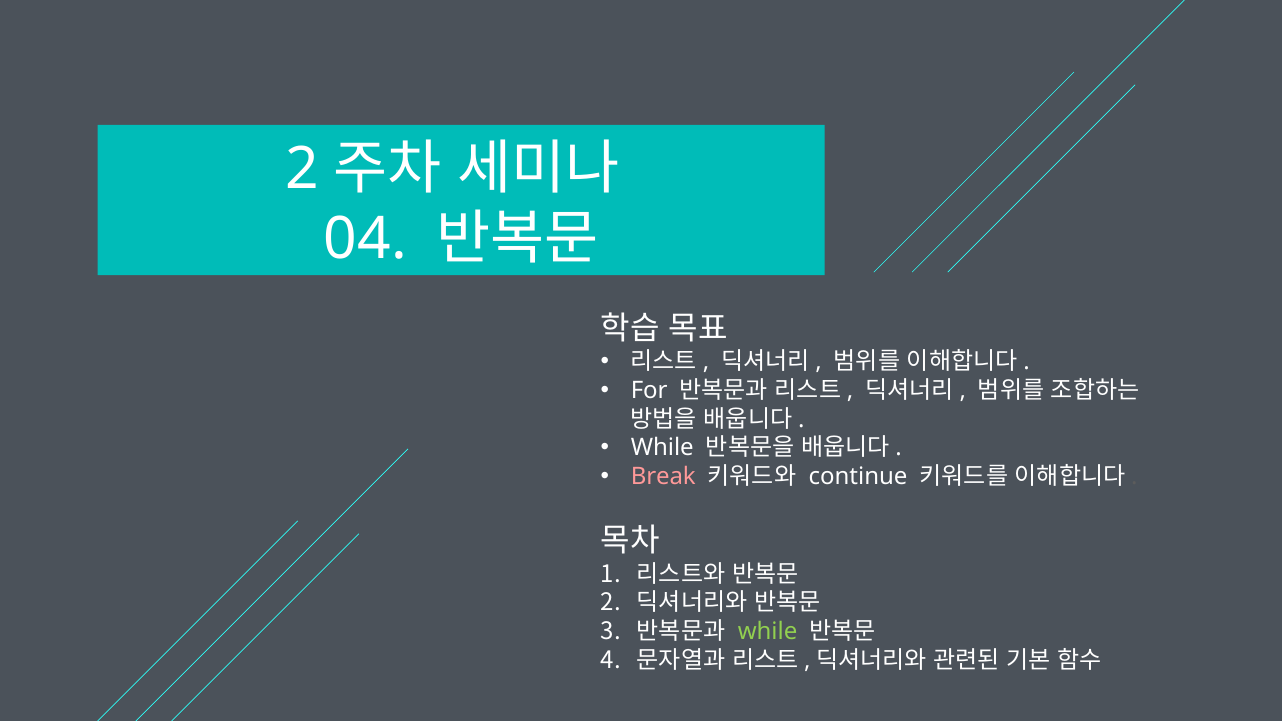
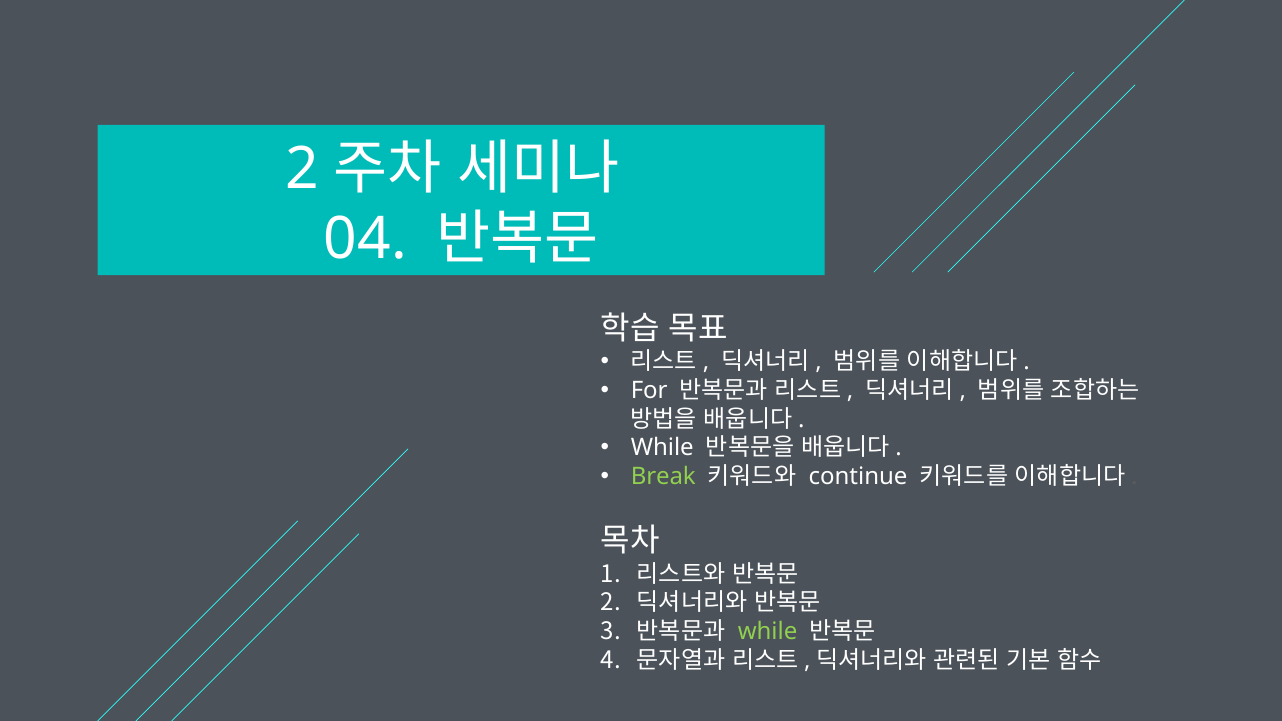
Break colour: pink -> light green
